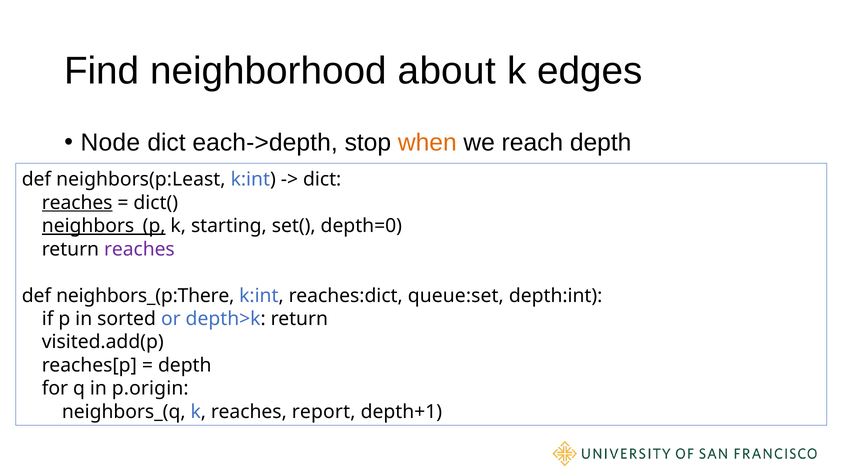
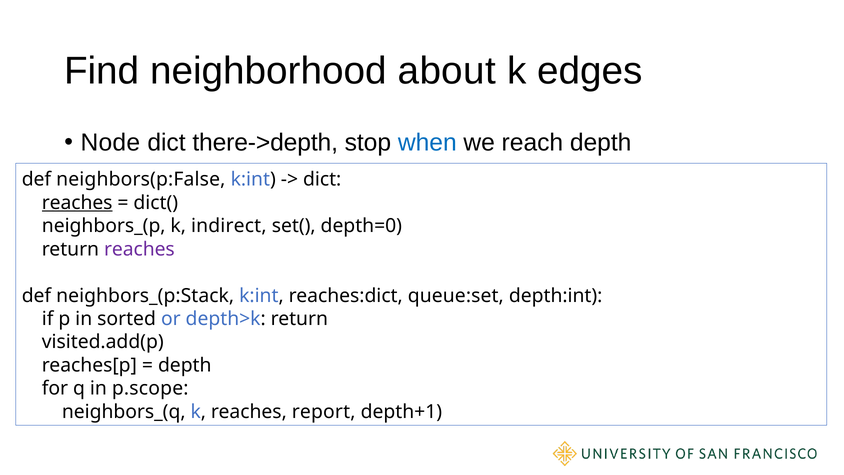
each->depth: each->depth -> there->depth
when colour: orange -> blue
neighbors(p:Least: neighbors(p:Least -> neighbors(p:False
neighbors_(p underline: present -> none
starting: starting -> indirect
neighbors_(p:There: neighbors_(p:There -> neighbors_(p:Stack
p.origin: p.origin -> p.scope
